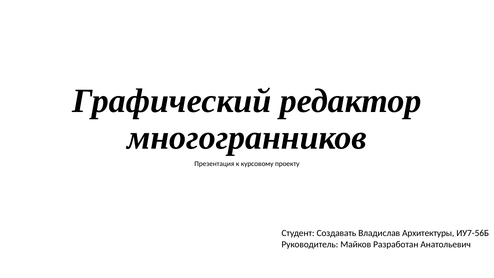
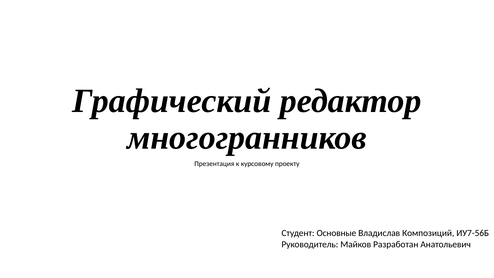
Создавать: Создавать -> Основные
Архитектуры: Архитектуры -> Композиций
